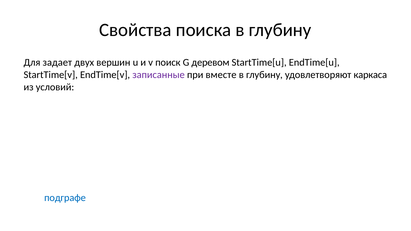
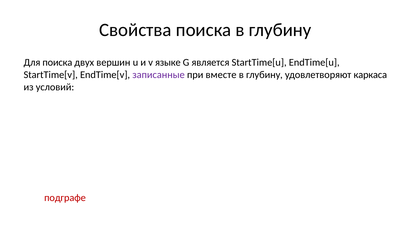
Для задает: задает -> поиска
поиск: поиск -> языке
деревом: деревом -> является
подграфе colour: blue -> red
